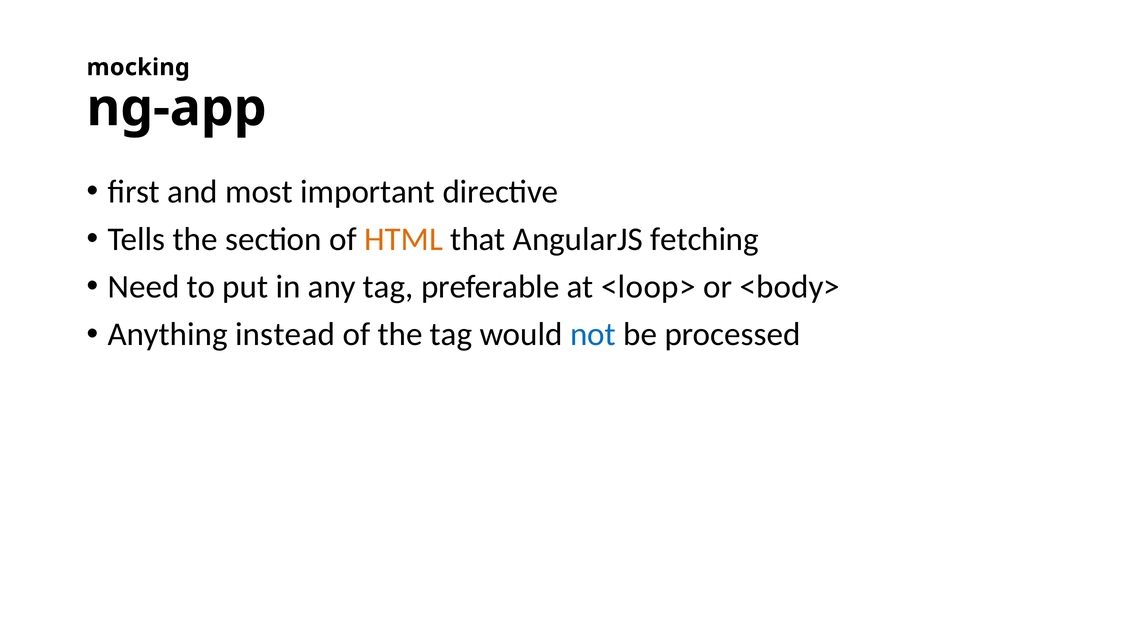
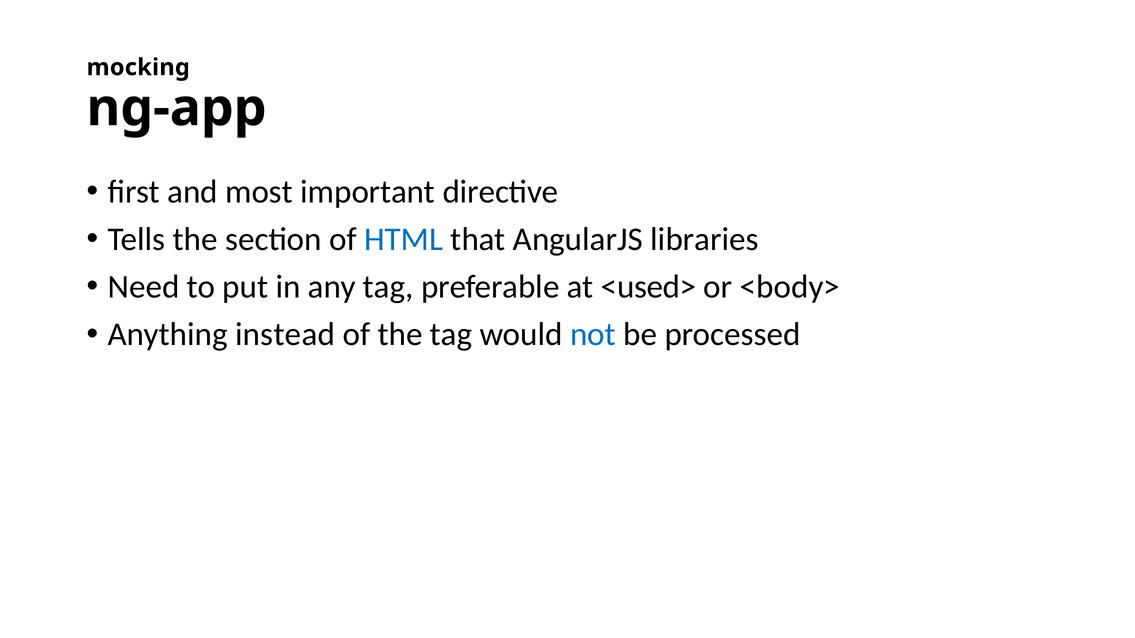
HTML colour: orange -> blue
fetching: fetching -> libraries
<loop>: <loop> -> <used>
